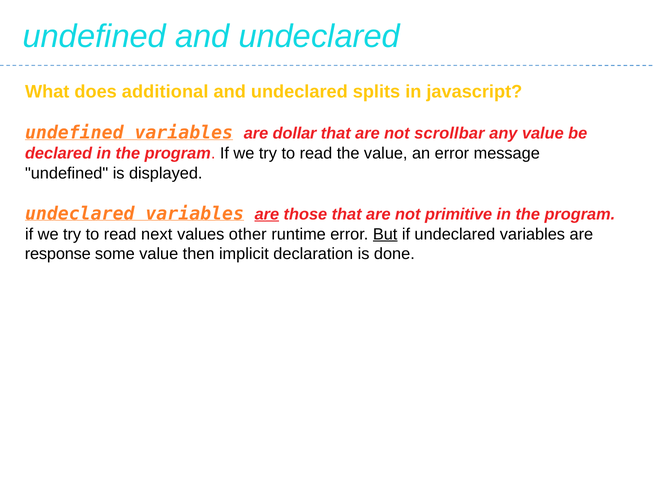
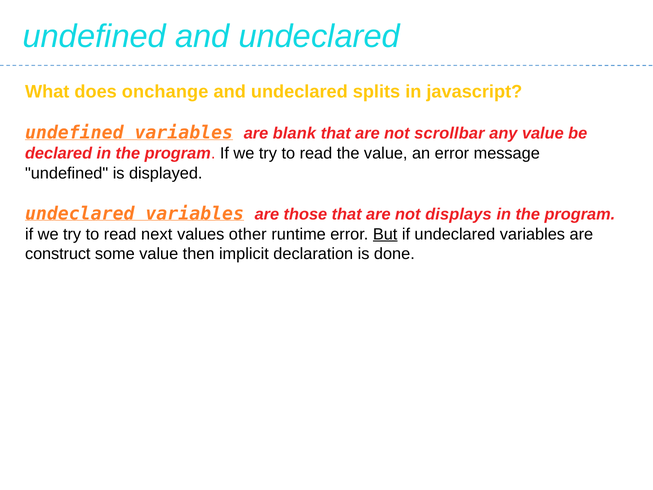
additional: additional -> onchange
dollar: dollar -> blank
are at (267, 214) underline: present -> none
primitive: primitive -> displays
response: response -> construct
